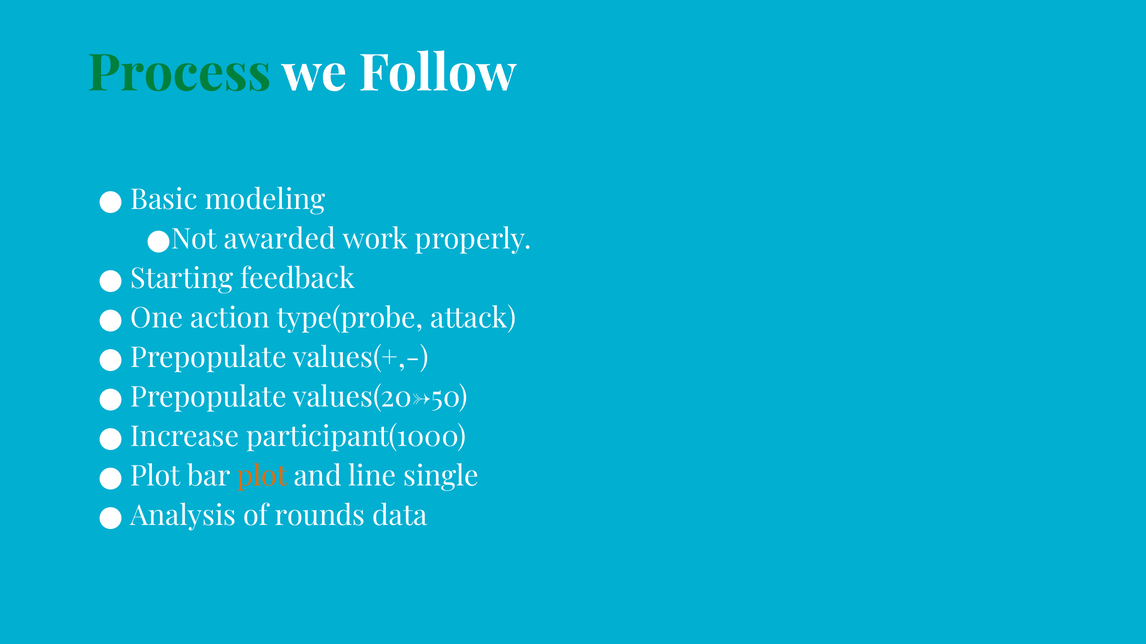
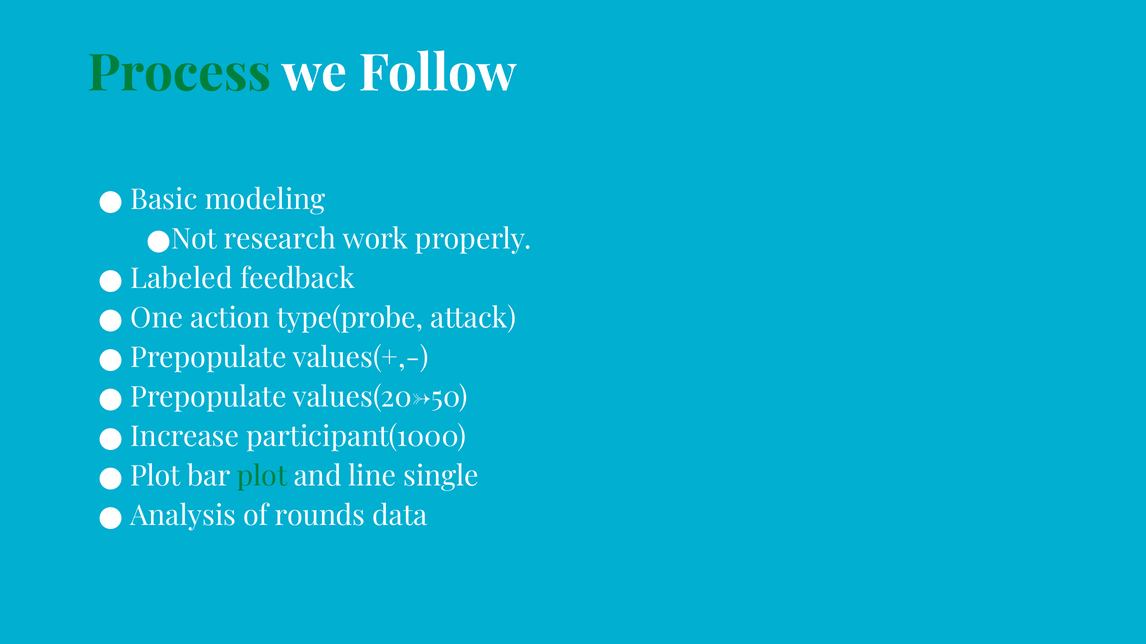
awarded: awarded -> research
Starting: Starting -> Labeled
plot at (262, 477) colour: orange -> green
